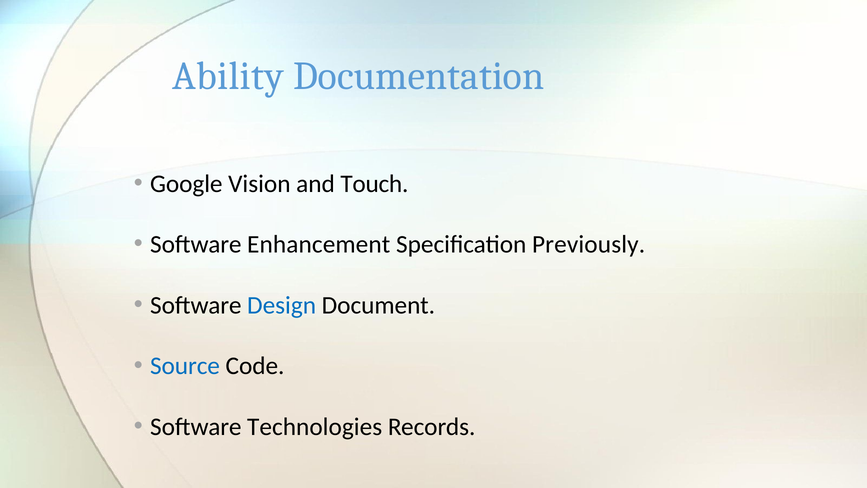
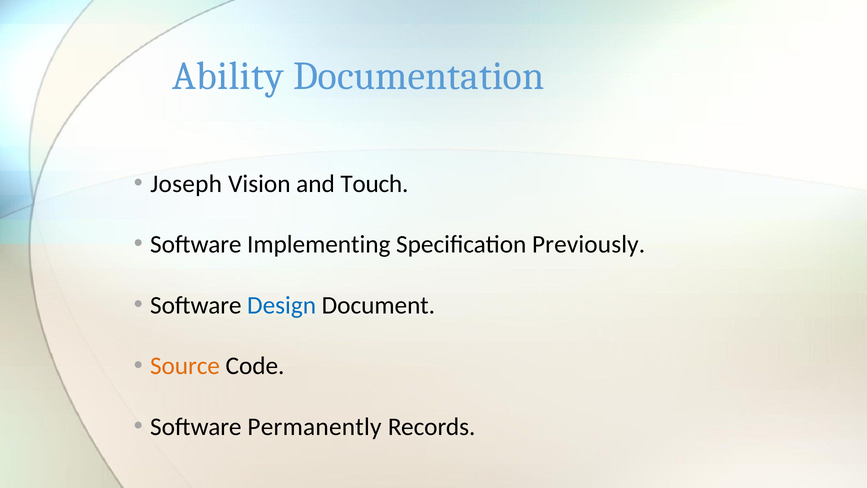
Google: Google -> Joseph
Enhancement: Enhancement -> Implementing
Source colour: blue -> orange
Technologies: Technologies -> Permanently
